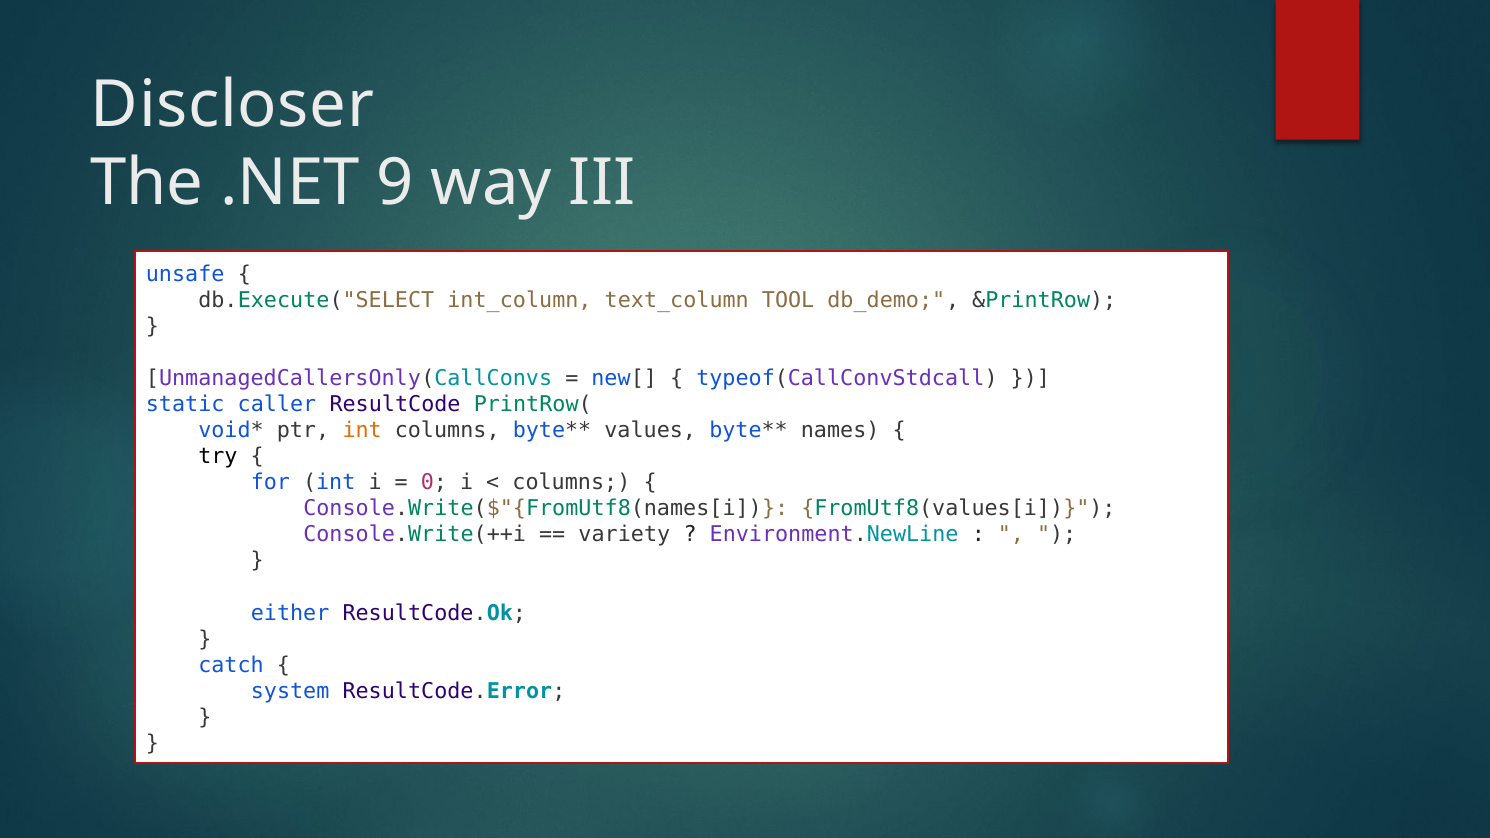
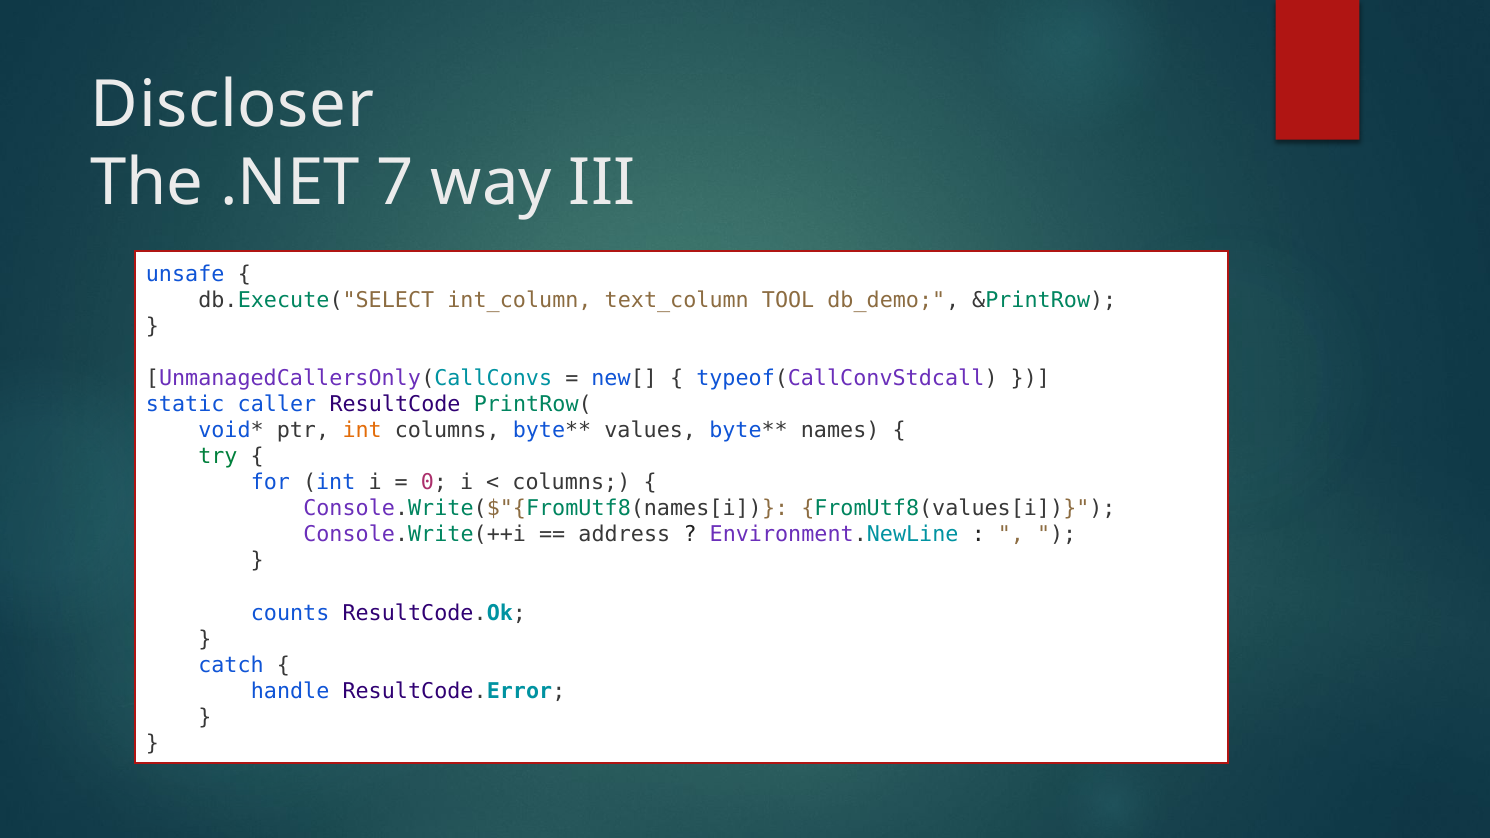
9: 9 -> 7
try colour: black -> green
variety: variety -> address
either: either -> counts
system: system -> handle
